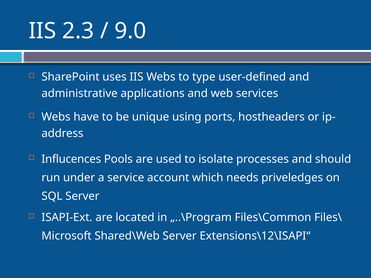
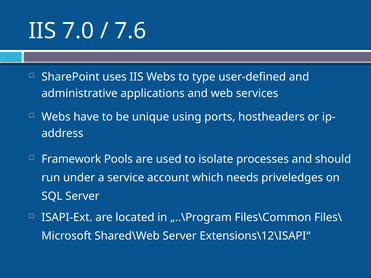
2.3: 2.3 -> 7.0
9.0: 9.0 -> 7.6
Influcences: Influcences -> Framework
